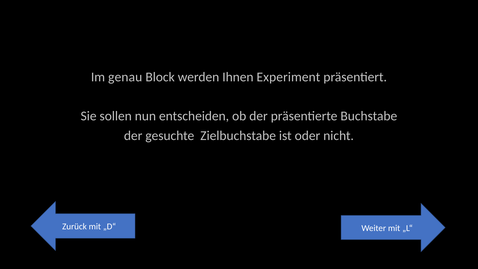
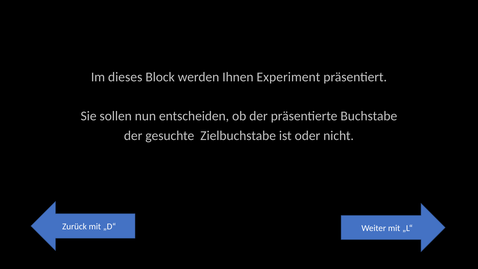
genau: genau -> dieses
